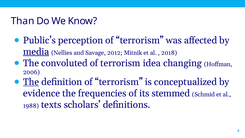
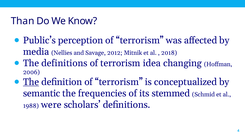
media underline: present -> none
The convoluted: convoluted -> definitions
evidence: evidence -> semantic
texts: texts -> were
